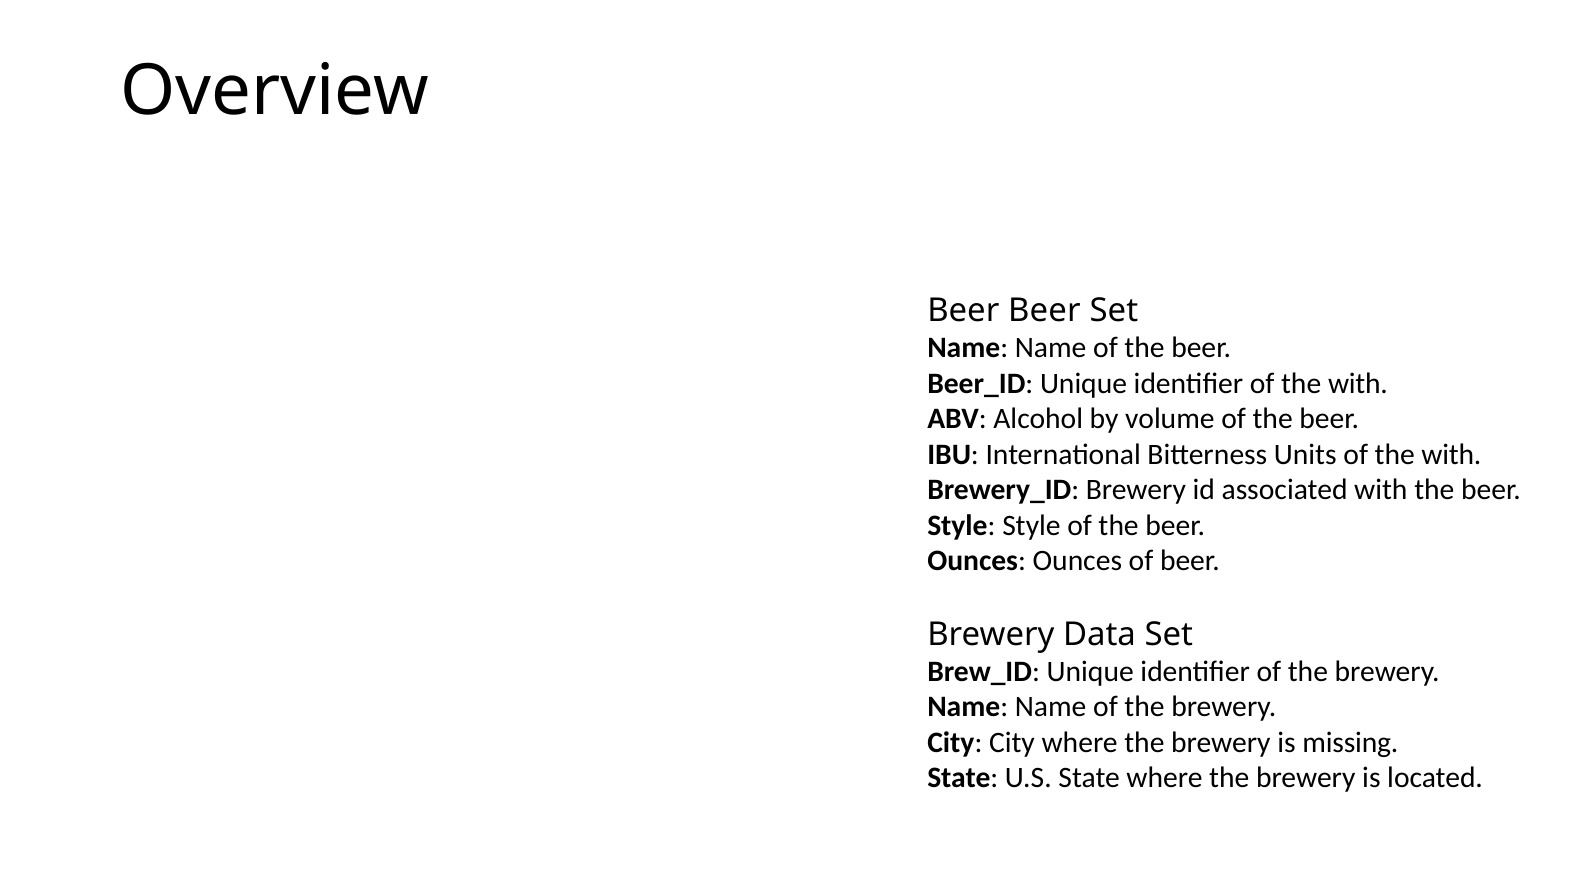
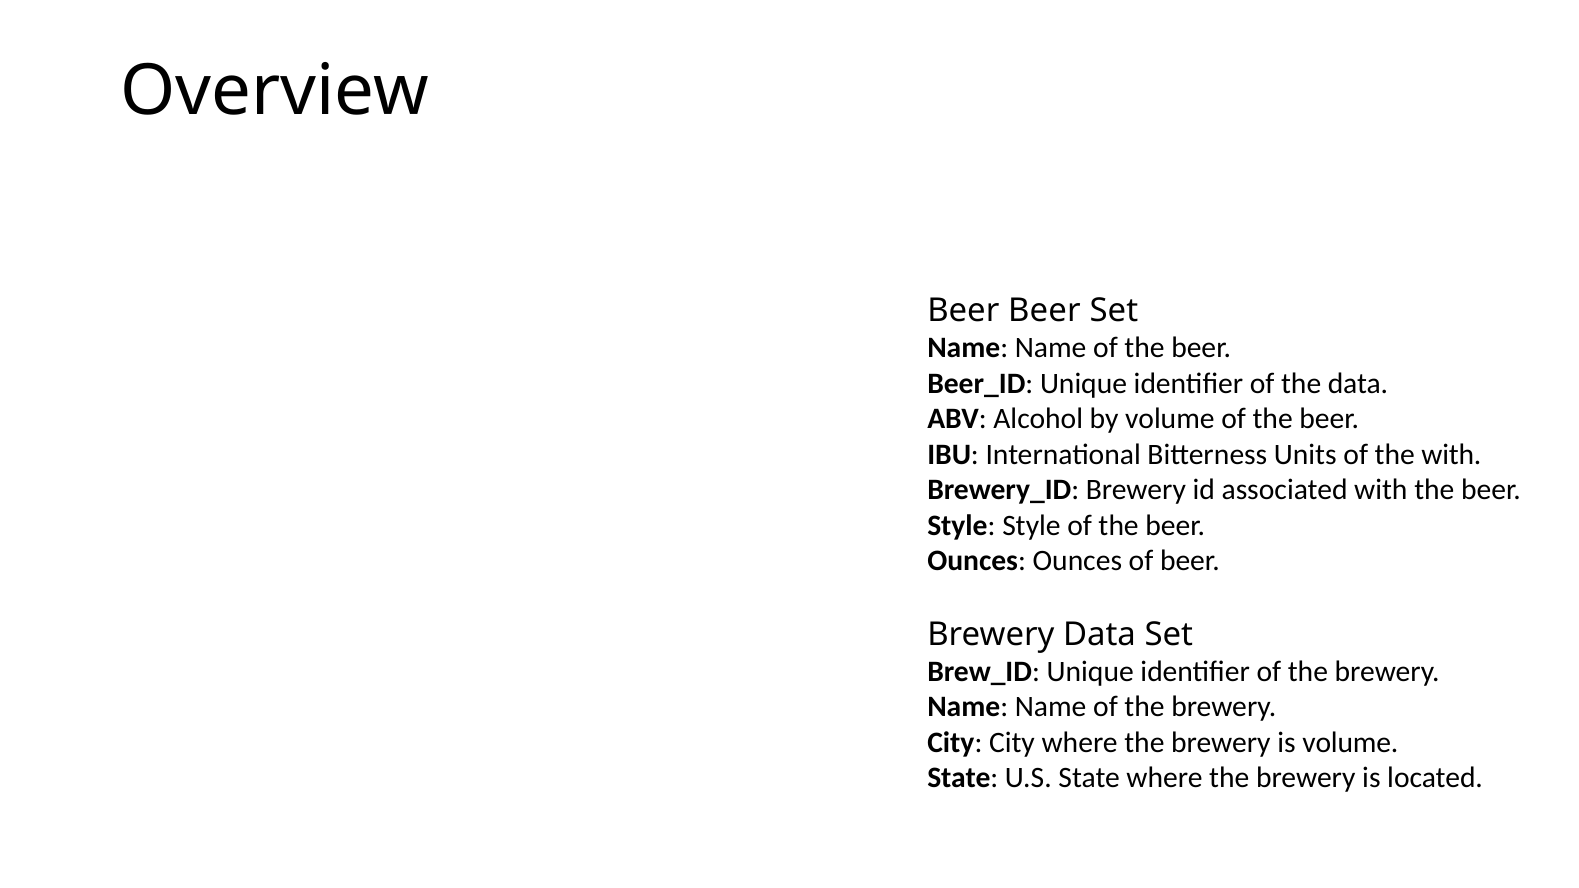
identifier of the with: with -> data
is missing: missing -> volume
